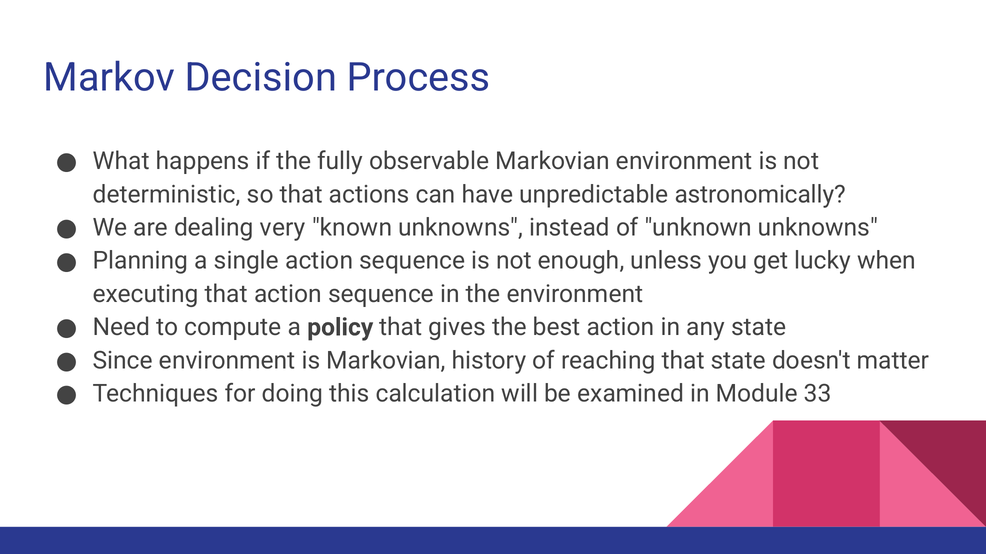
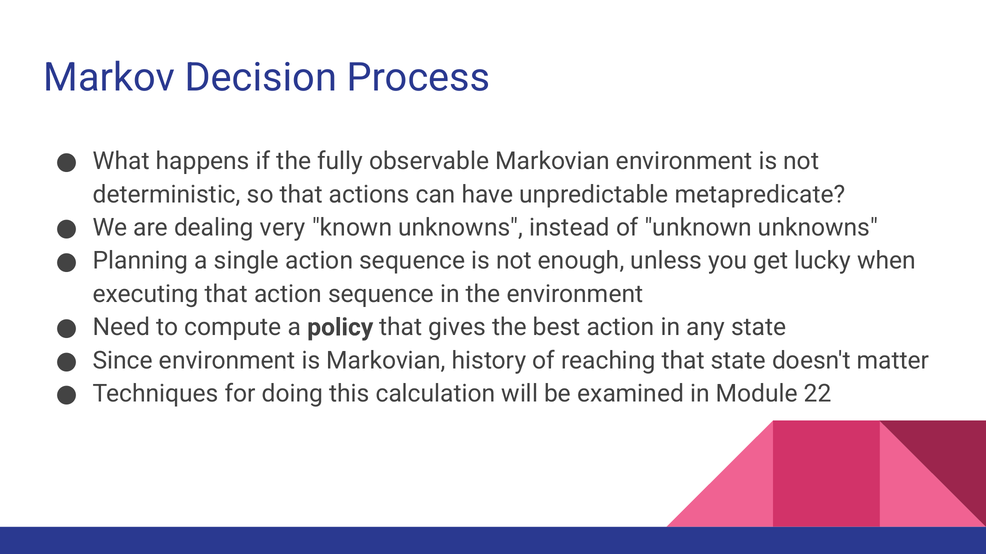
astronomically: astronomically -> metapredicate
33: 33 -> 22
